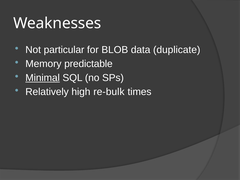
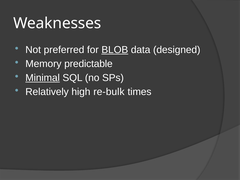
particular: particular -> preferred
BLOB underline: none -> present
duplicate: duplicate -> designed
